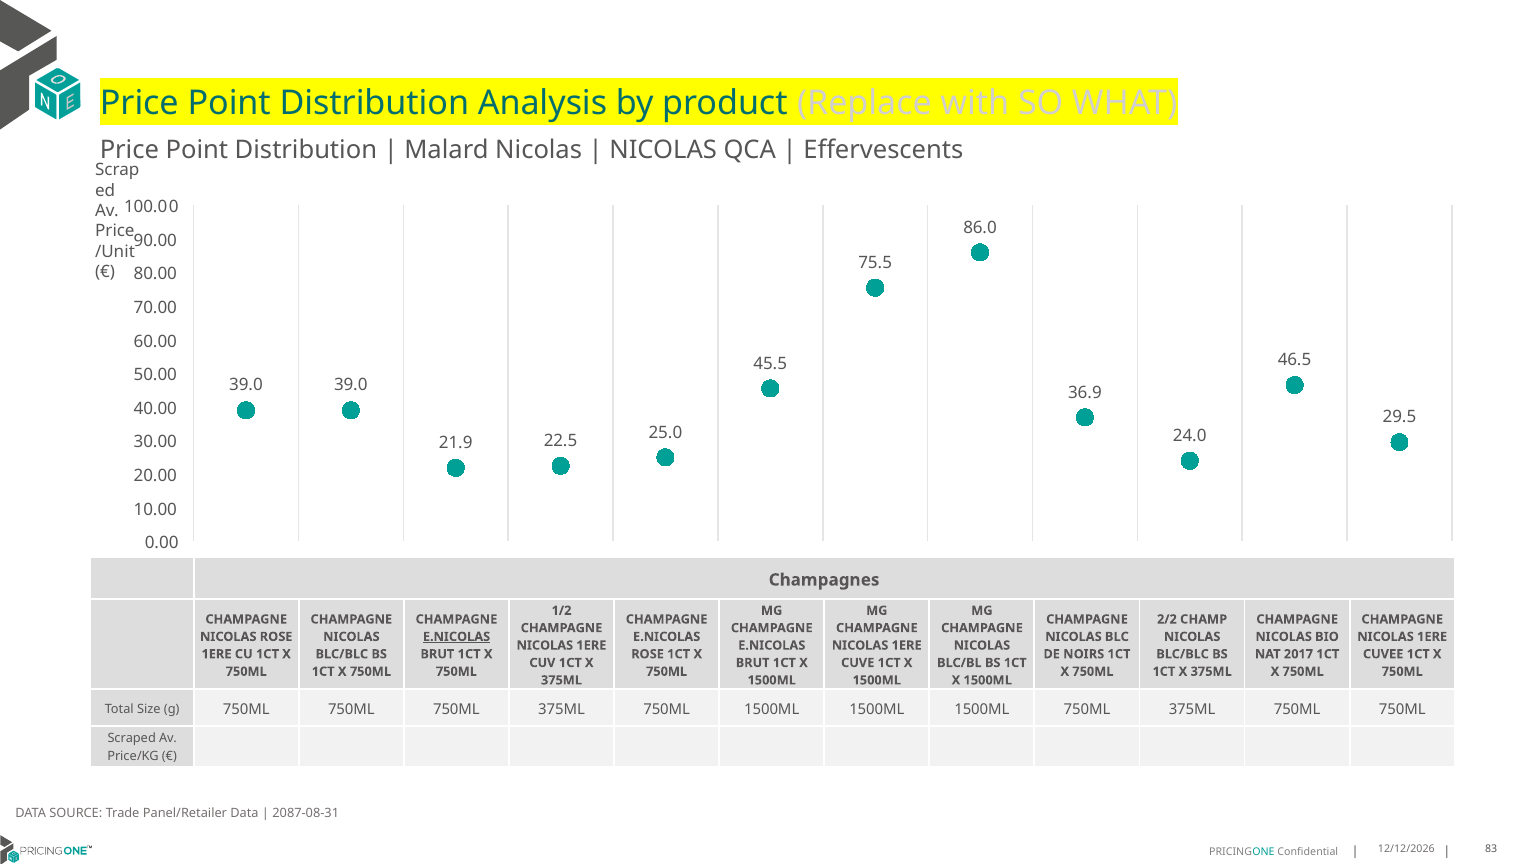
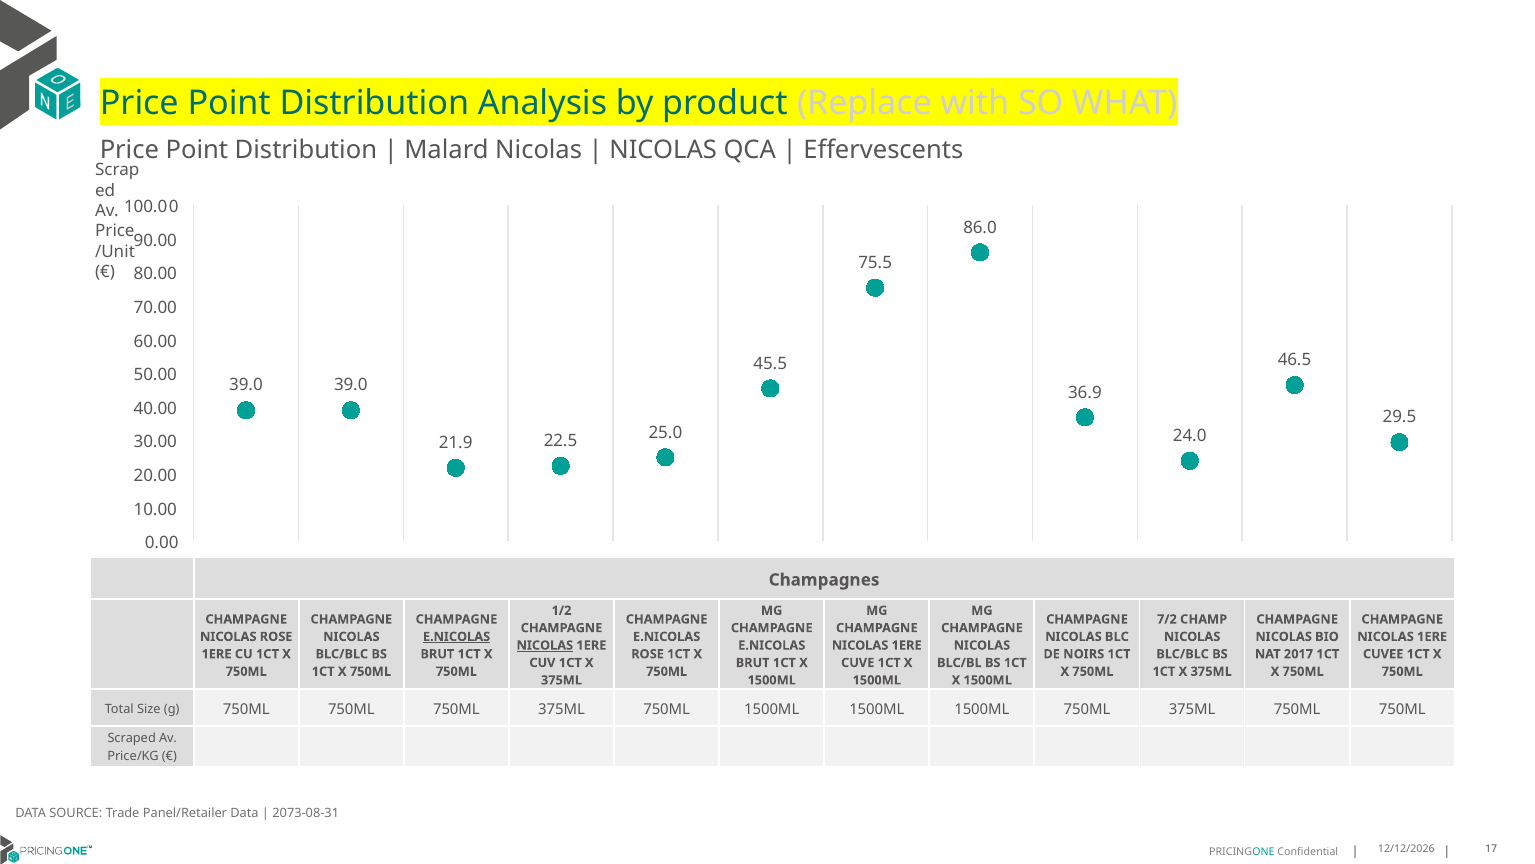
2/2: 2/2 -> 7/2
NICOLAS at (545, 645) underline: none -> present
2087-08-31: 2087-08-31 -> 2073-08-31
83: 83 -> 17
